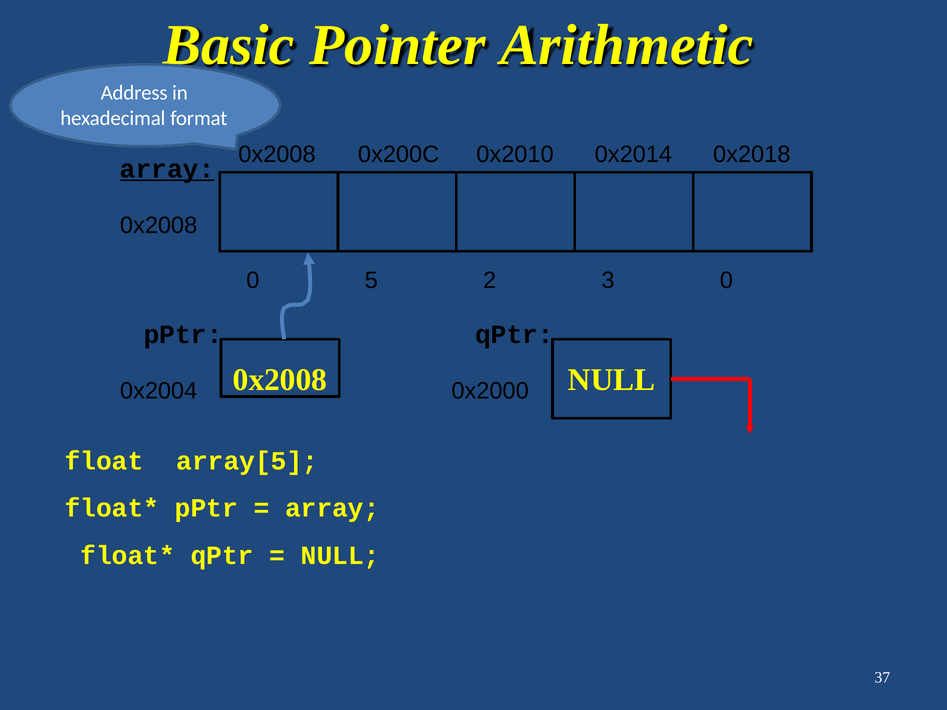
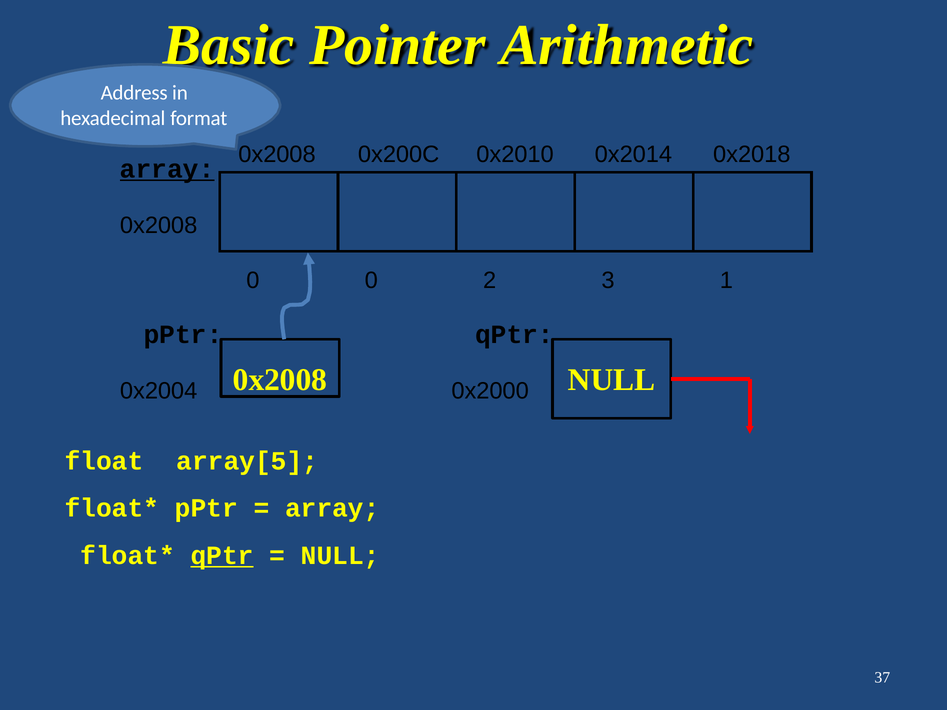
0 5: 5 -> 0
3 0: 0 -> 1
qPtr at (222, 556) underline: none -> present
